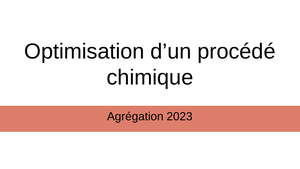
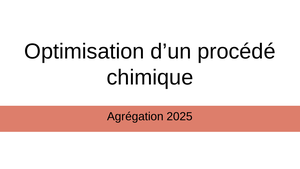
2023: 2023 -> 2025
